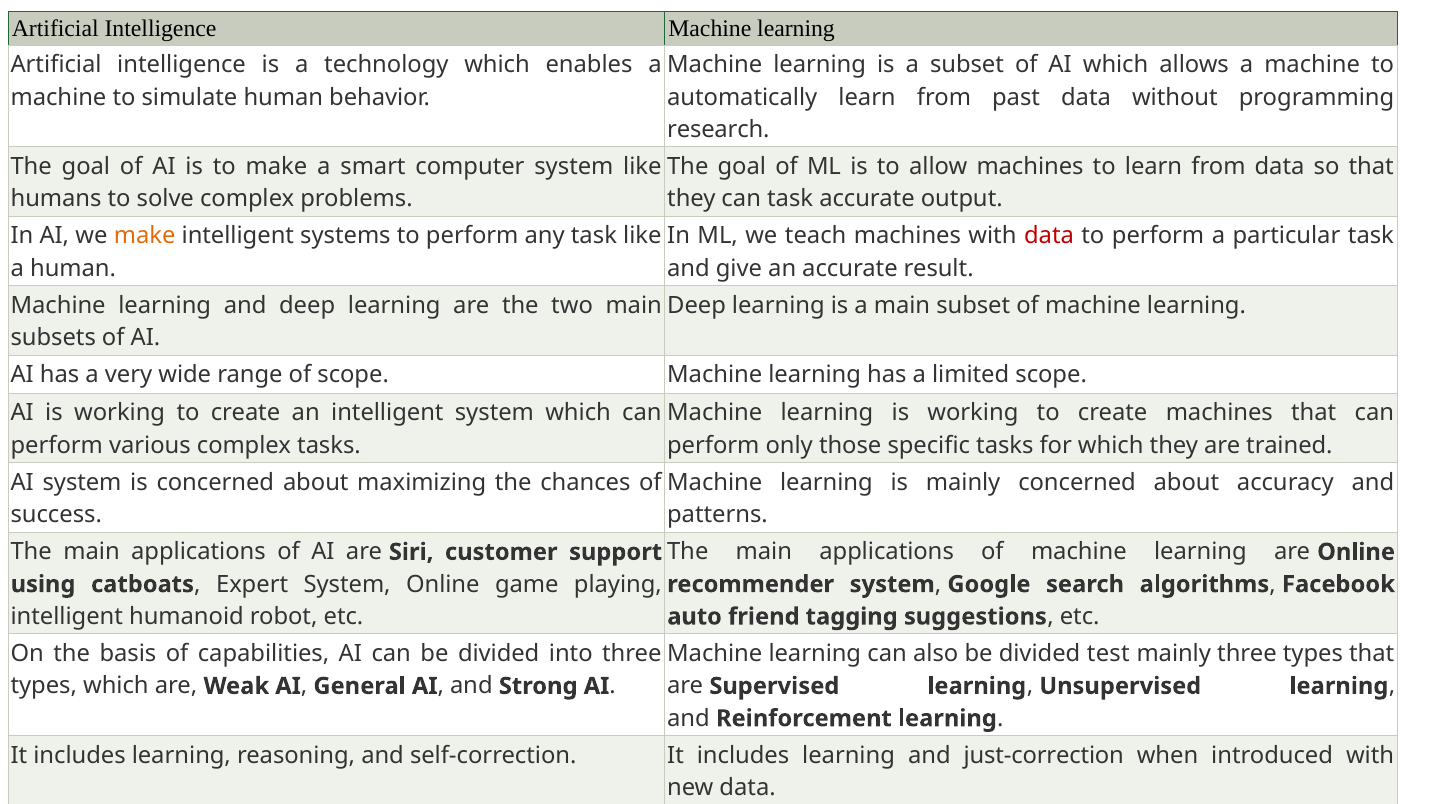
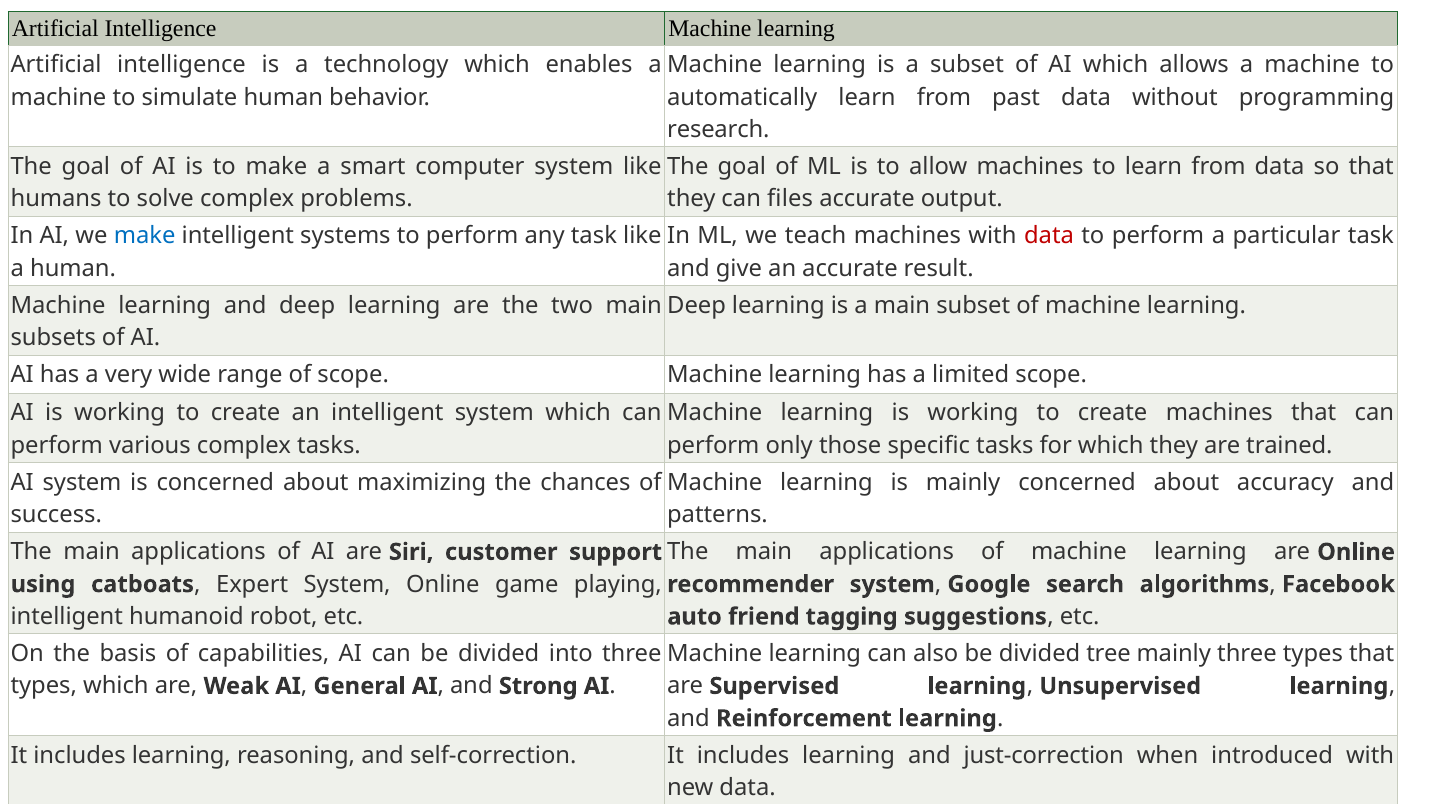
can task: task -> files
make at (145, 236) colour: orange -> blue
test: test -> tree
